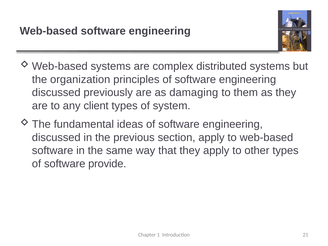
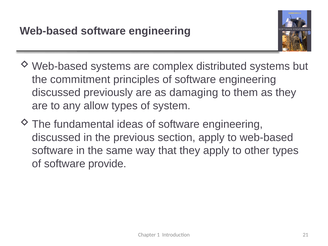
organization: organization -> commitment
client: client -> allow
